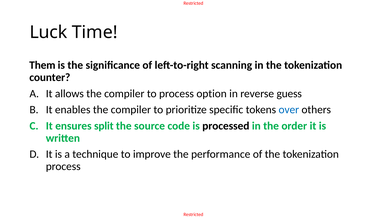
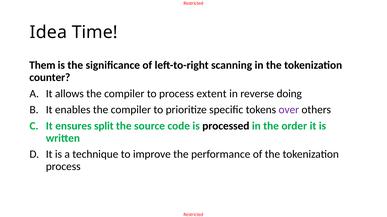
Luck: Luck -> Idea
option: option -> extent
guess: guess -> doing
over colour: blue -> purple
